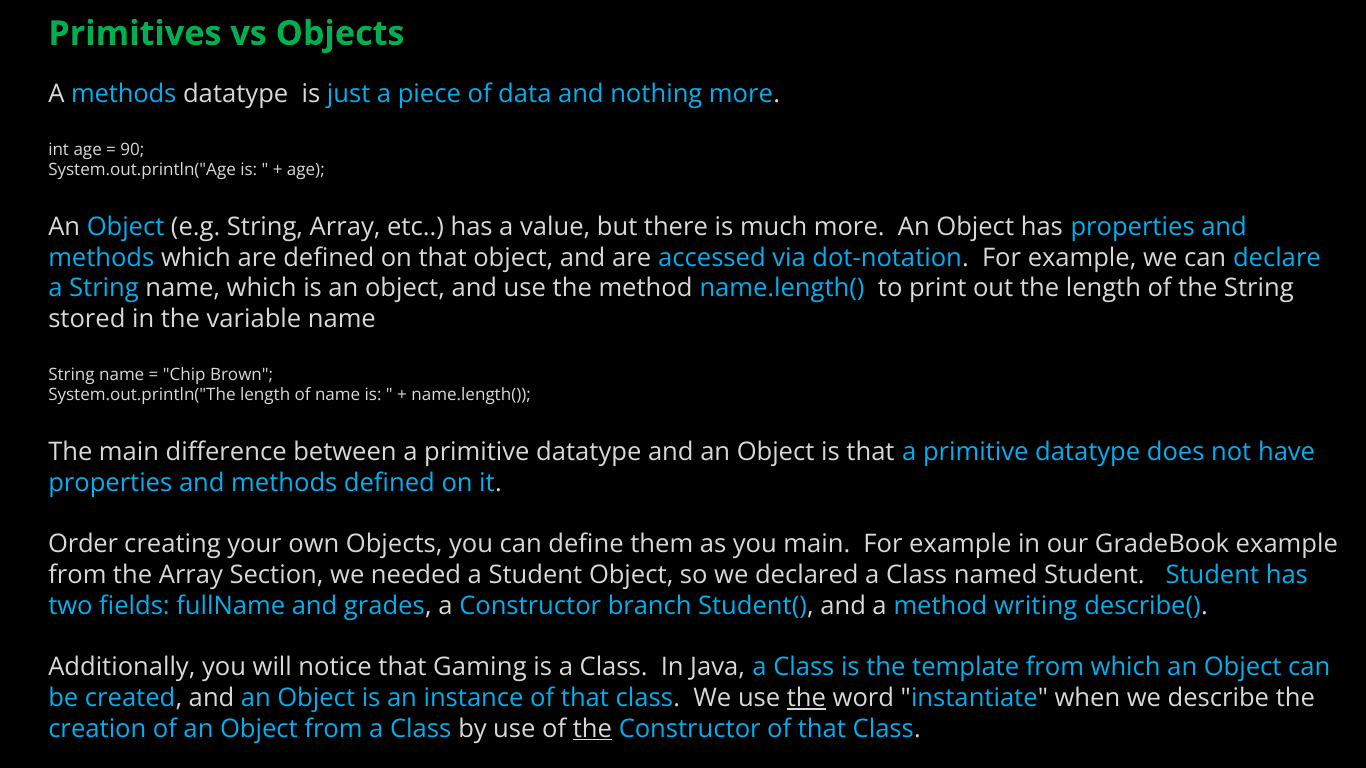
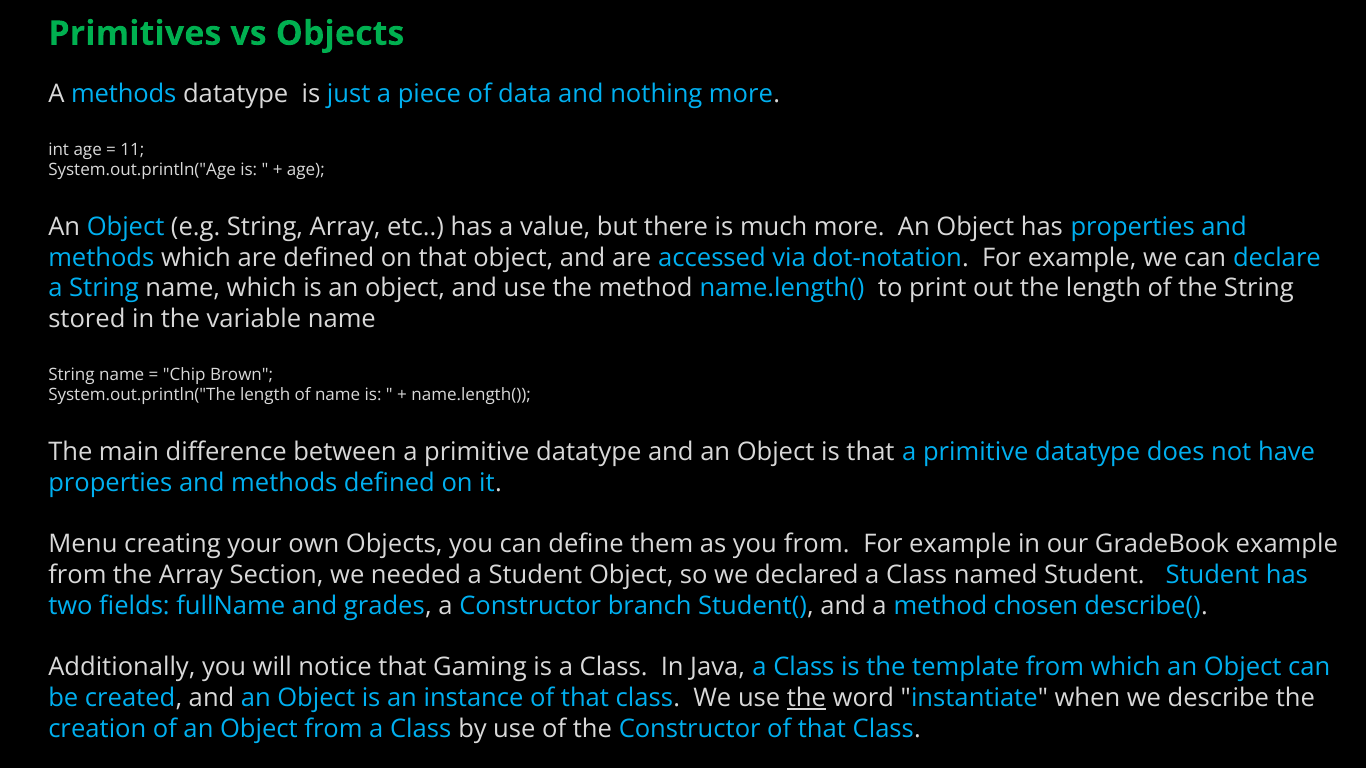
90: 90 -> 11
Order: Order -> Menu
you main: main -> from
writing: writing -> chosen
the at (592, 729) underline: present -> none
